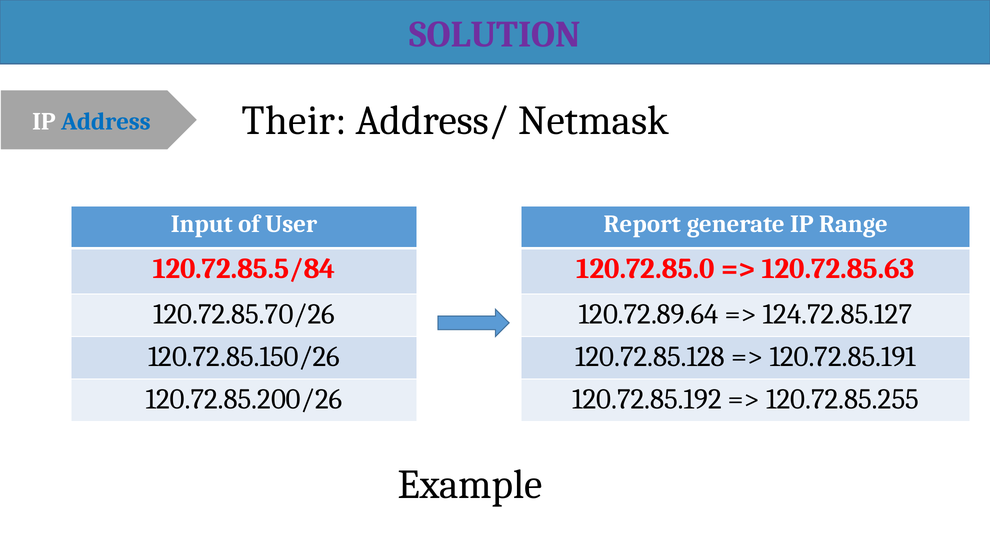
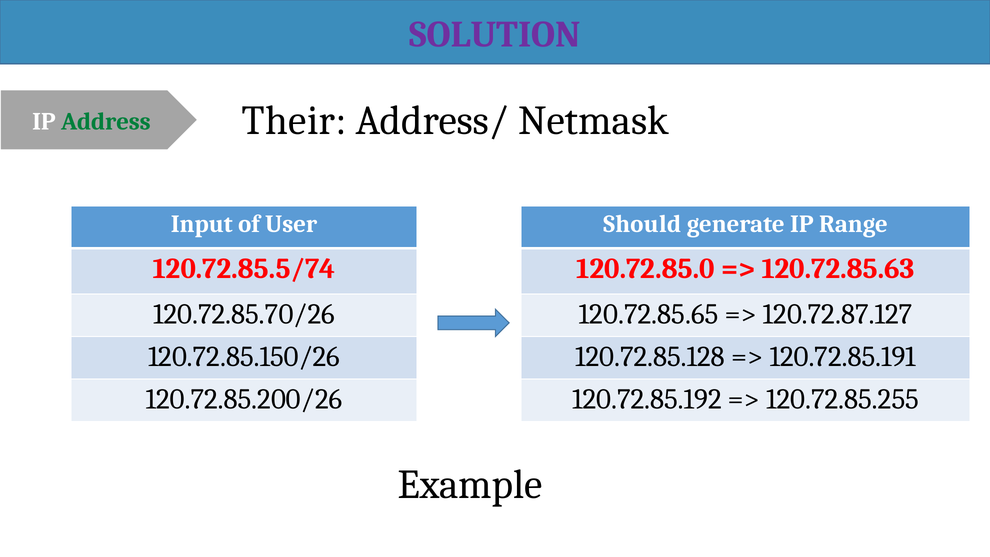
Address colour: blue -> green
Report: Report -> Should
120.72.85.5/84: 120.72.85.5/84 -> 120.72.85.5/74
120.72.89.64: 120.72.89.64 -> 120.72.85.65
124.72.85.127: 124.72.85.127 -> 120.72.87.127
